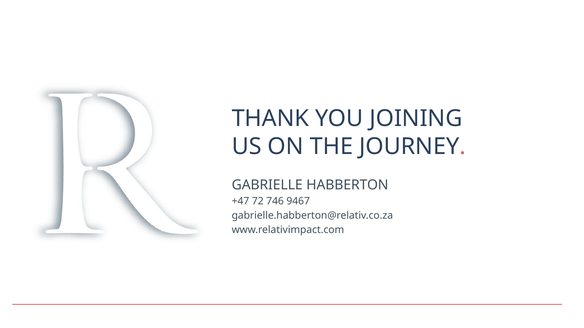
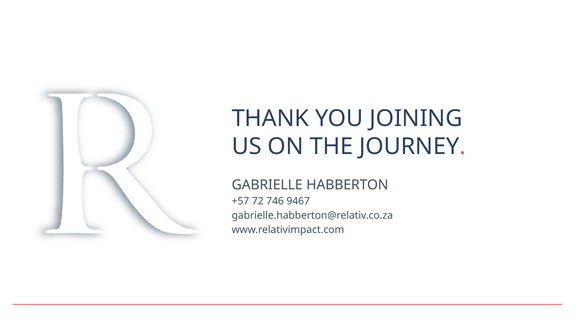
+47: +47 -> +57
